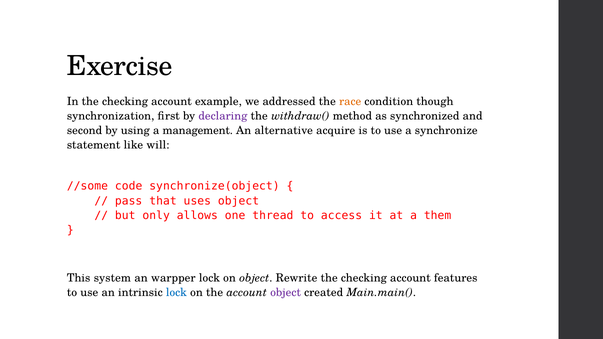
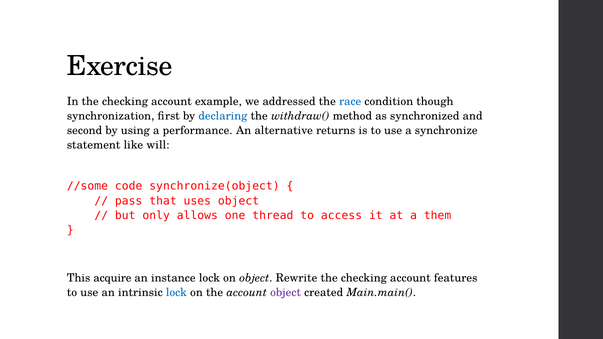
race colour: orange -> blue
declaring colour: purple -> blue
management: management -> performance
acquire: acquire -> returns
system: system -> acquire
warpper: warpper -> instance
